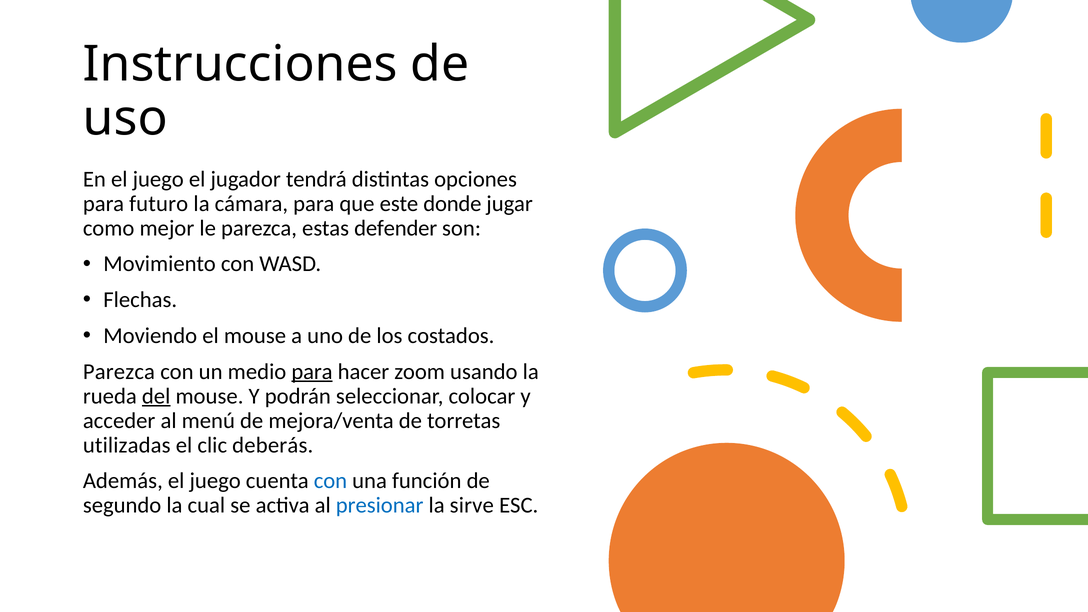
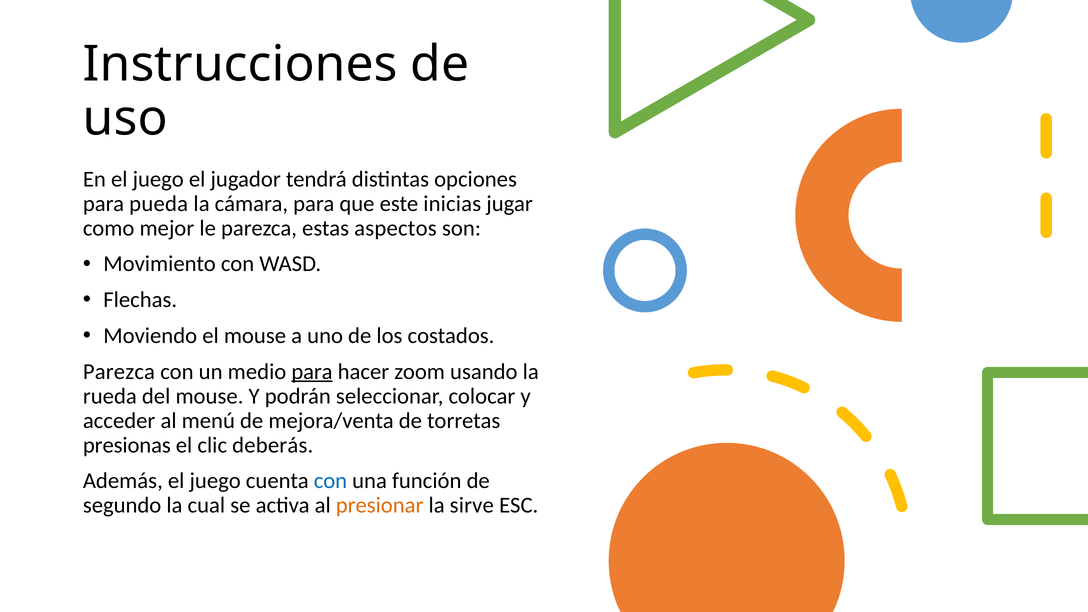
futuro: futuro -> pueda
donde: donde -> inicias
defender: defender -> aspectos
del underline: present -> none
utilizadas: utilizadas -> presionas
presionar colour: blue -> orange
